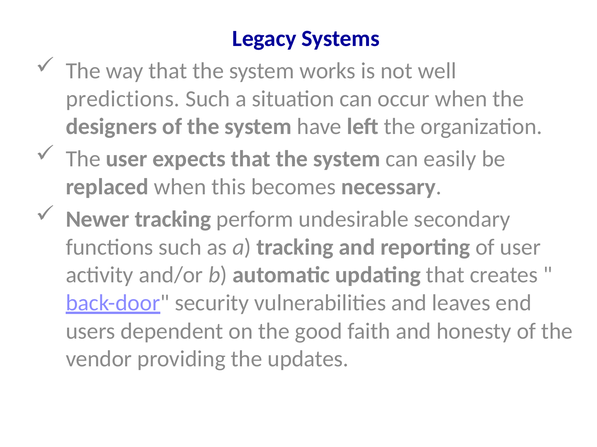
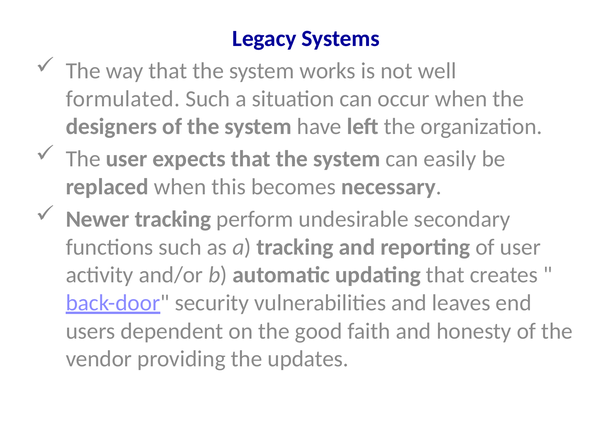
predictions: predictions -> formulated
